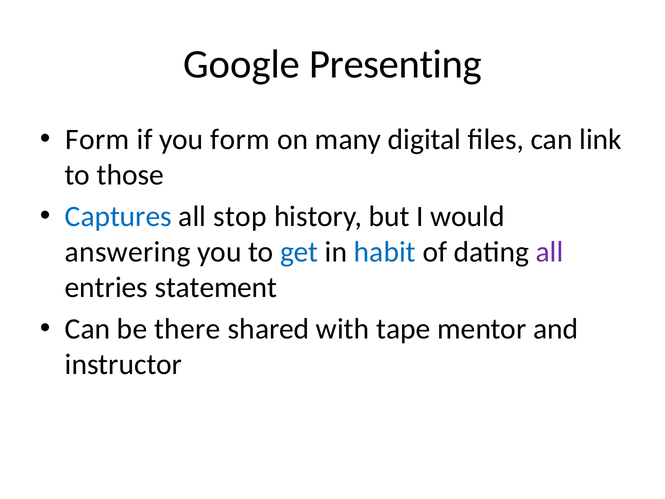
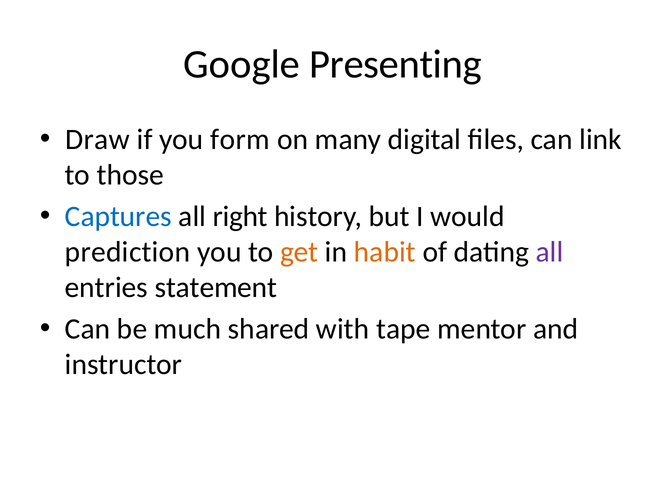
Form at (97, 140): Form -> Draw
stop: stop -> right
answering: answering -> prediction
get colour: blue -> orange
habit colour: blue -> orange
there: there -> much
